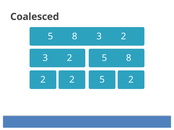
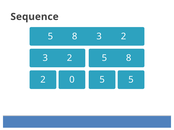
Coalesced: Coalesced -> Sequence
2 at (72, 80): 2 -> 0
5 2: 2 -> 5
